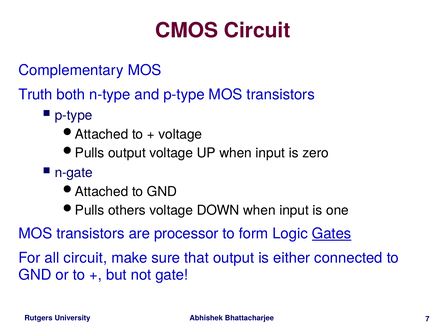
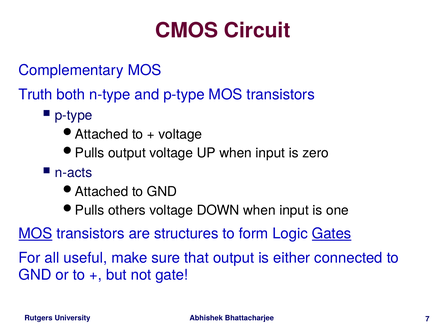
n-gate: n-gate -> n-acts
MOS at (35, 234) underline: none -> present
processor: processor -> structures
all circuit: circuit -> useful
